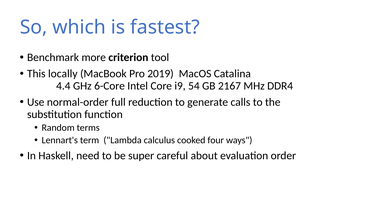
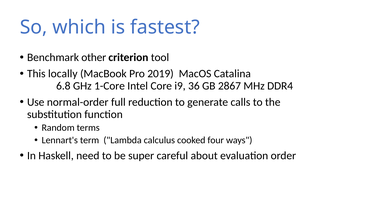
more: more -> other
4.4: 4.4 -> 6.8
6-Core: 6-Core -> 1-Core
54: 54 -> 36
2167: 2167 -> 2867
